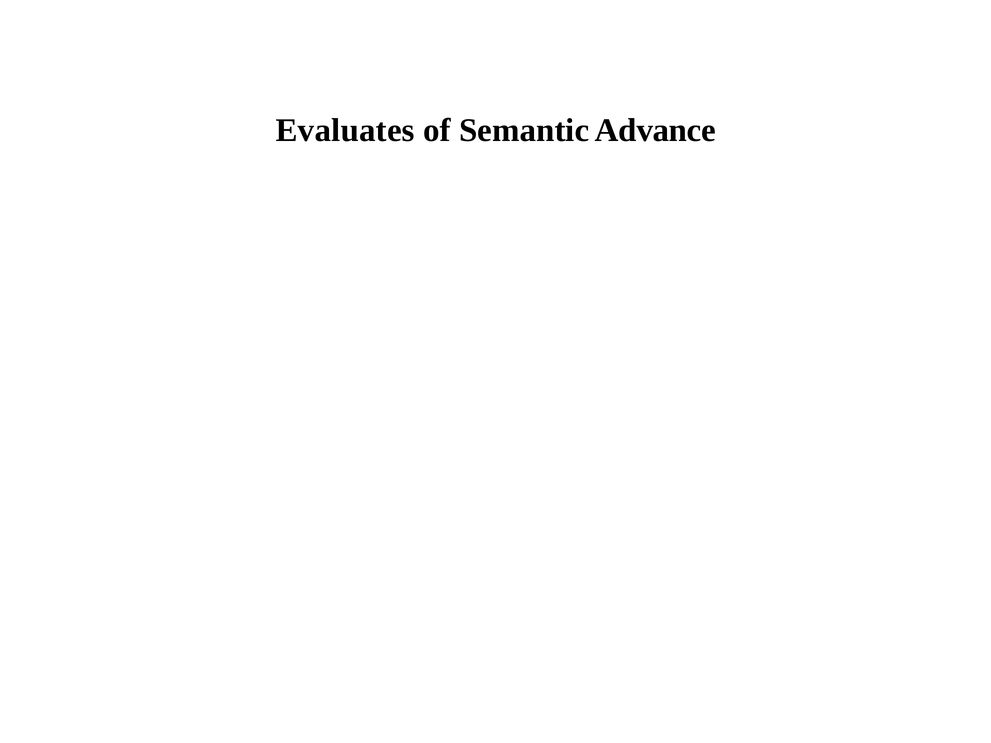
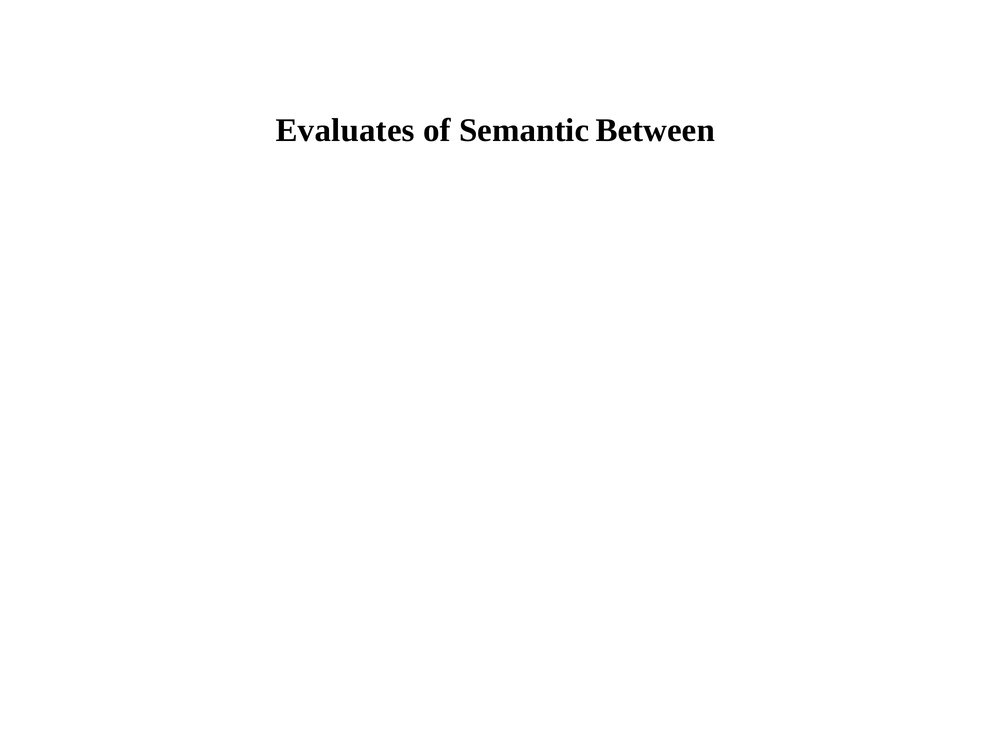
Advance: Advance -> Between
